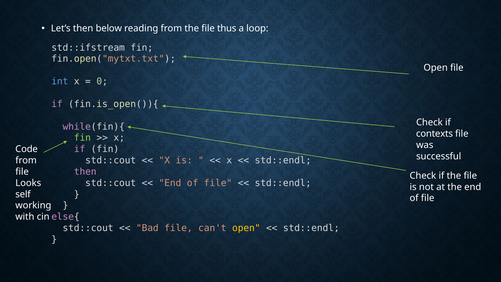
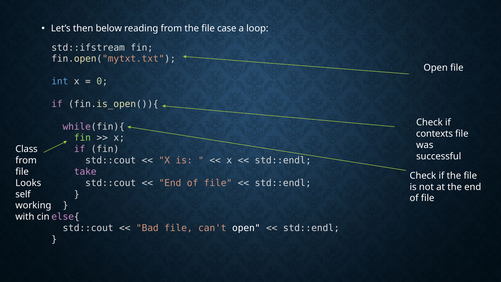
thus: thus -> case
Code: Code -> Class
then at (85, 172): then -> take
open at (246, 228) colour: yellow -> white
